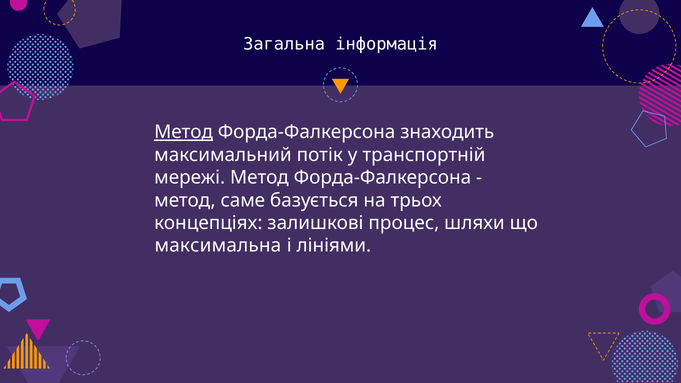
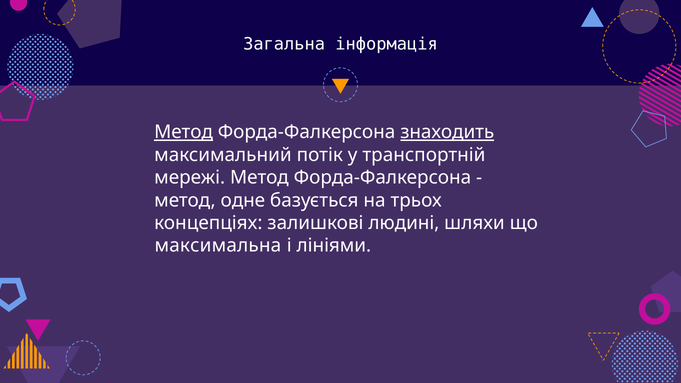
знаходить underline: none -> present
саме: саме -> одне
процес: процес -> людинi
